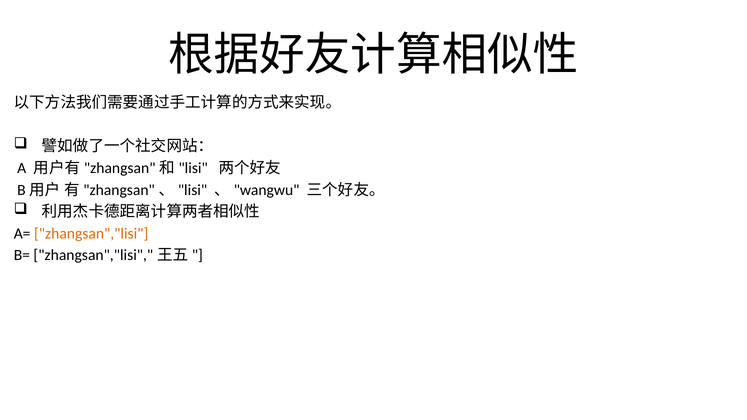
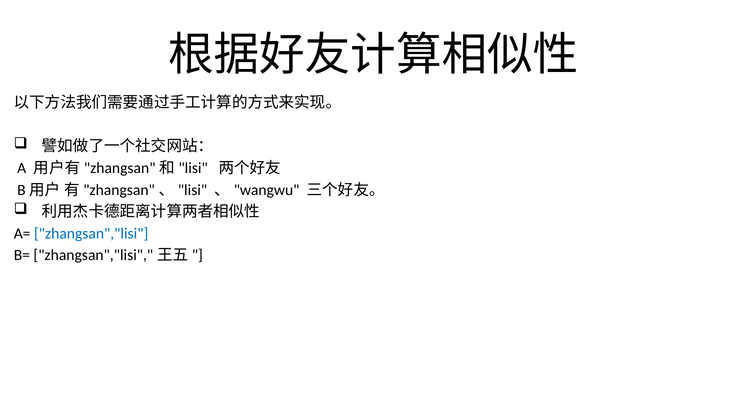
zhangsan","lisi colour: orange -> blue
